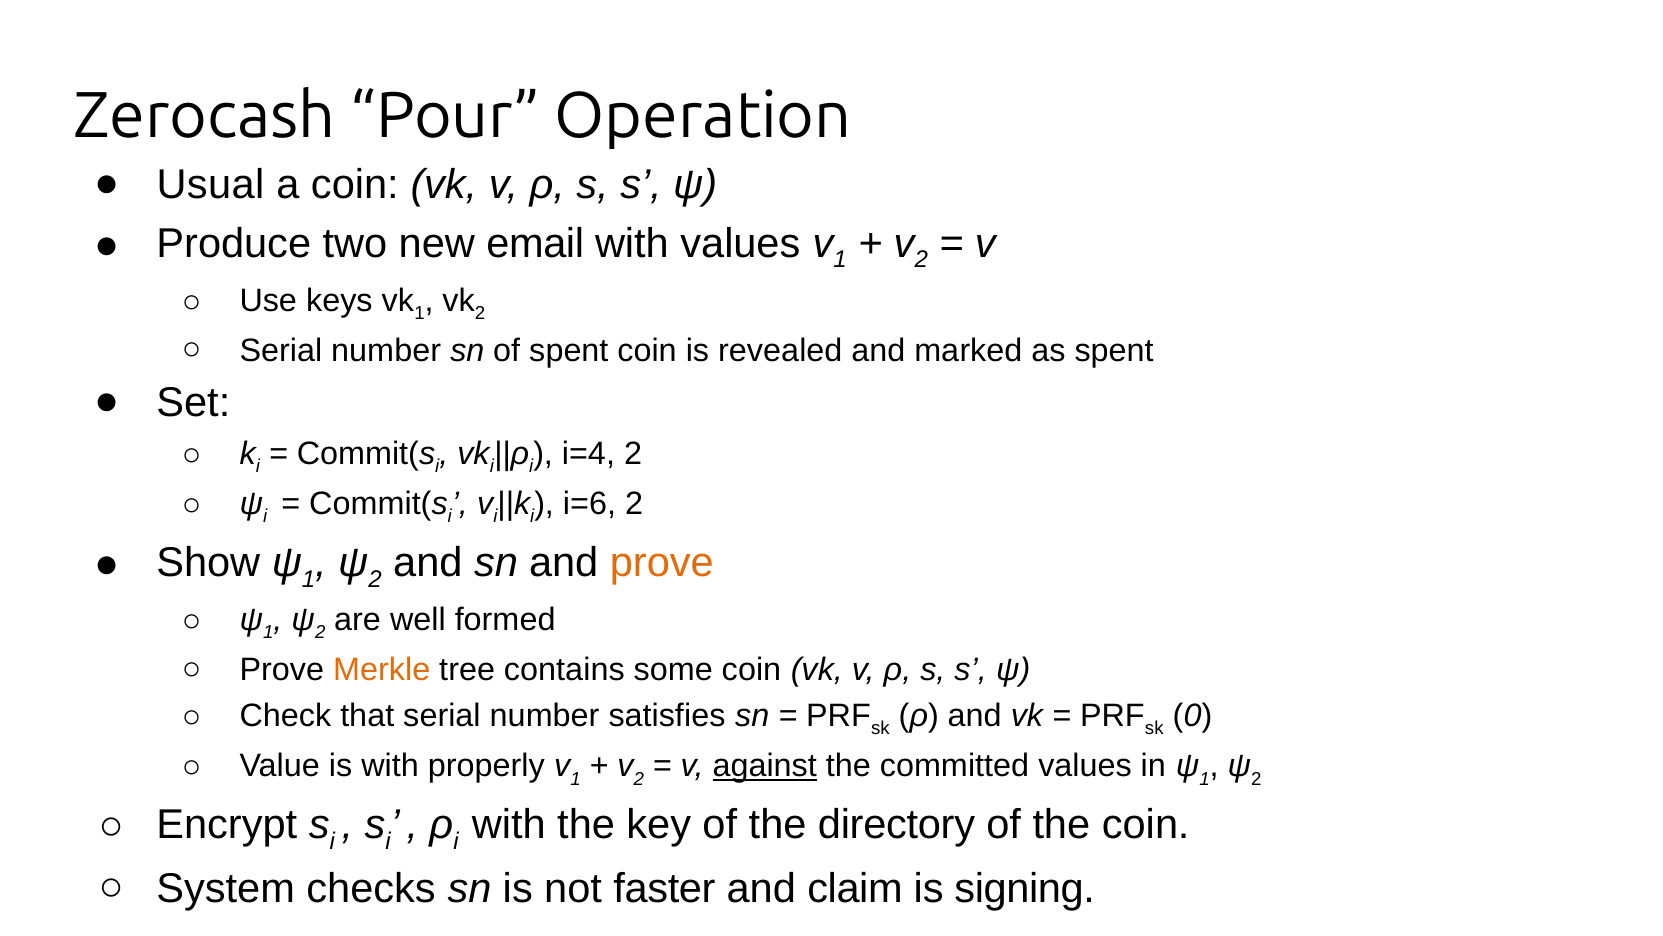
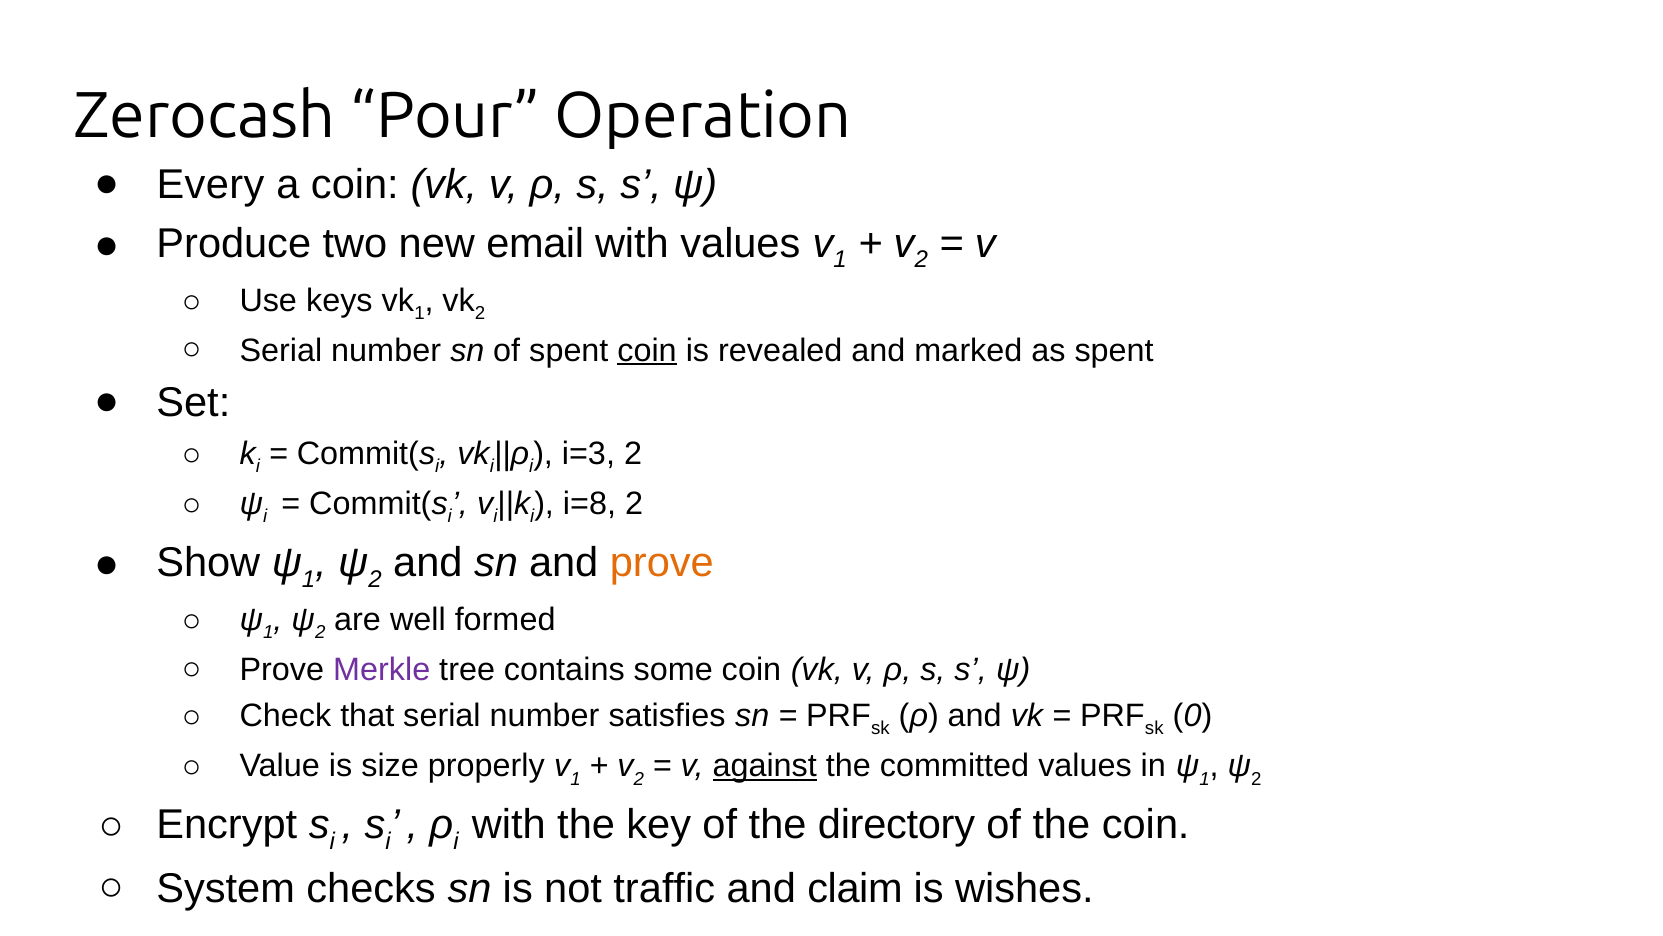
Usual: Usual -> Every
coin at (647, 350) underline: none -> present
i=4: i=4 -> i=3
i=6: i=6 -> i=8
Merkle colour: orange -> purple
is with: with -> size
faster: faster -> traffic
signing: signing -> wishes
